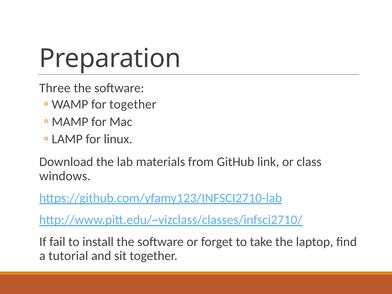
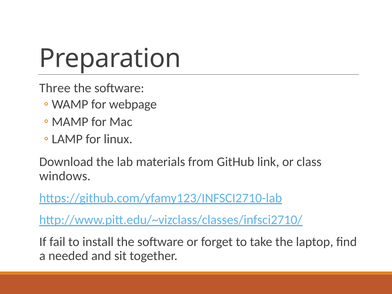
for together: together -> webpage
tutorial: tutorial -> needed
